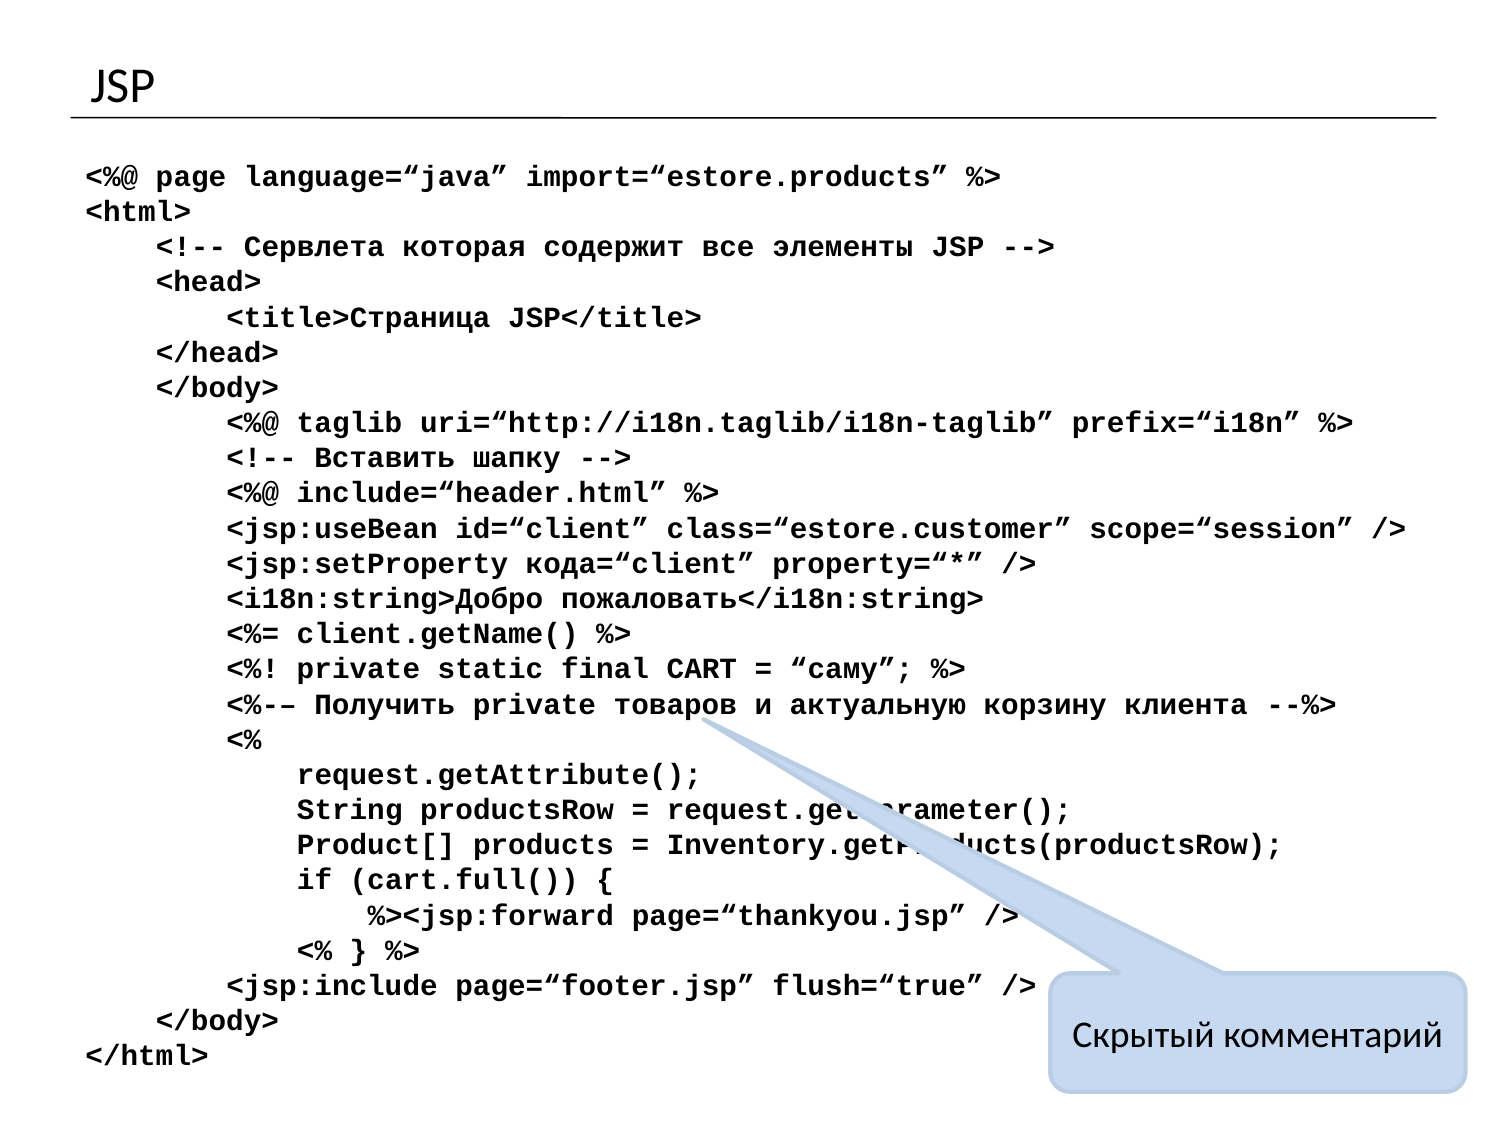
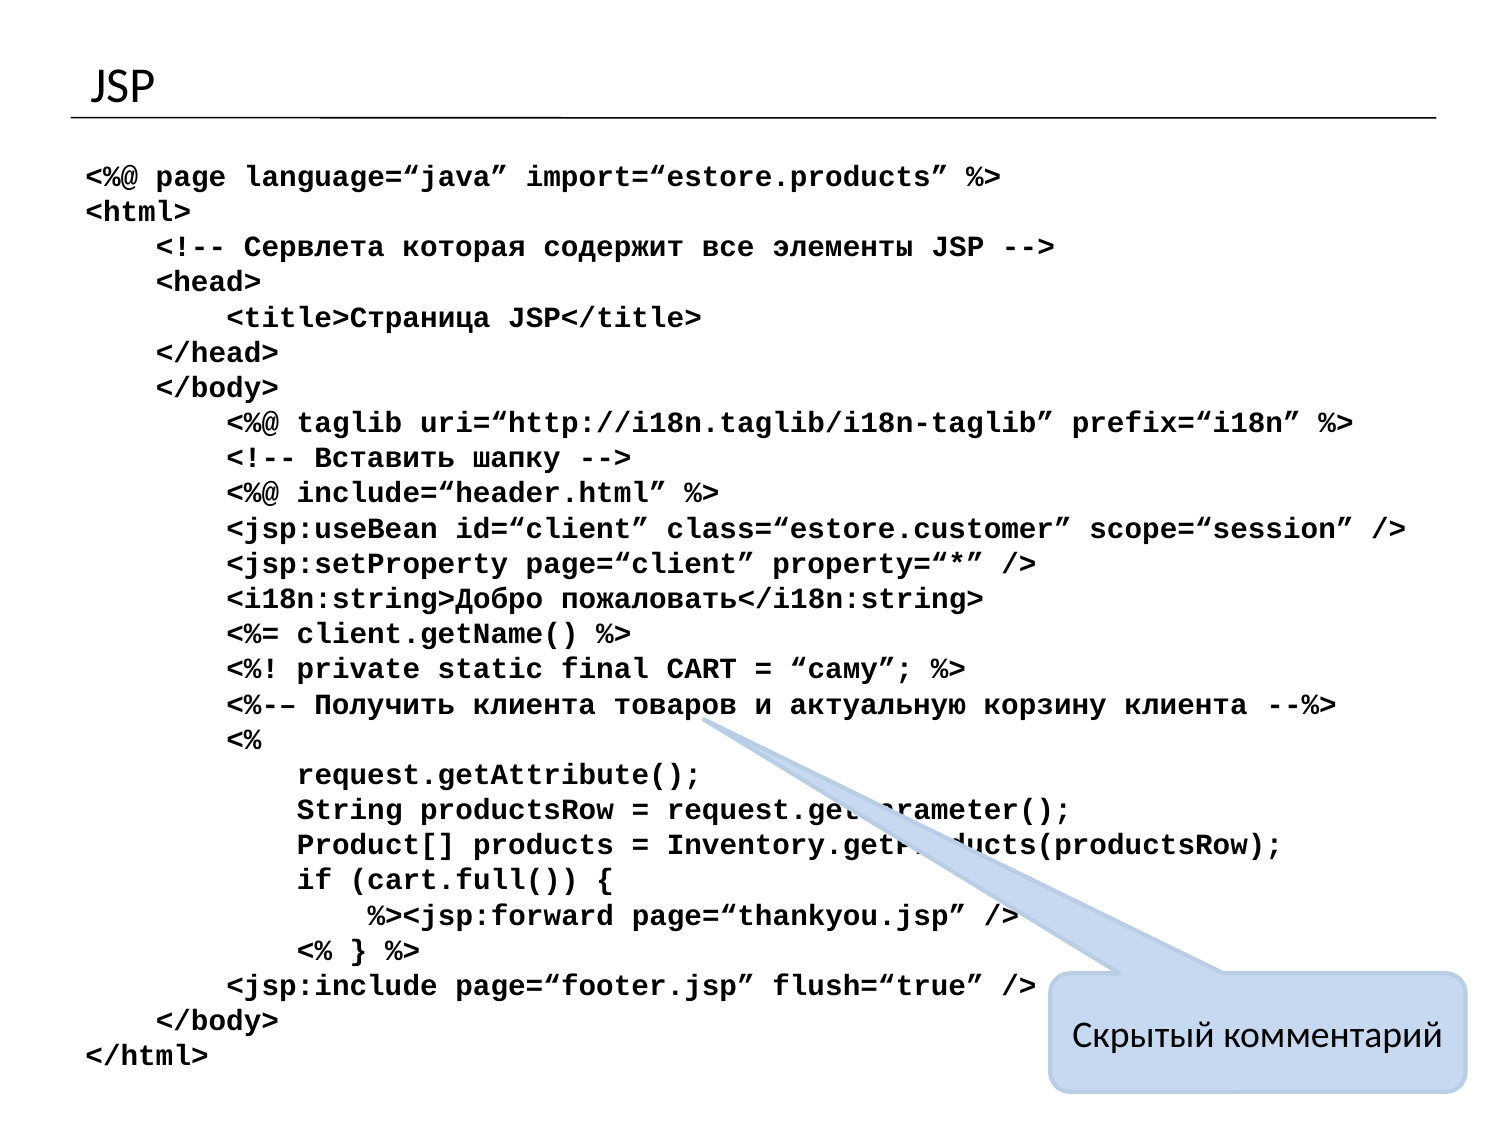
кода=“client: кода=“client -> page=“client
Получить private: private -> клиента
